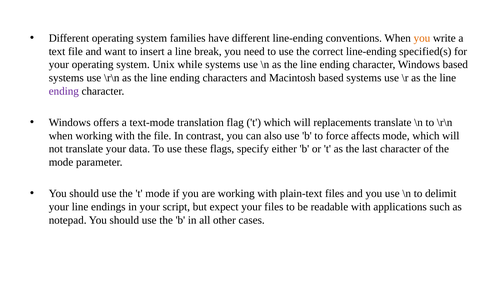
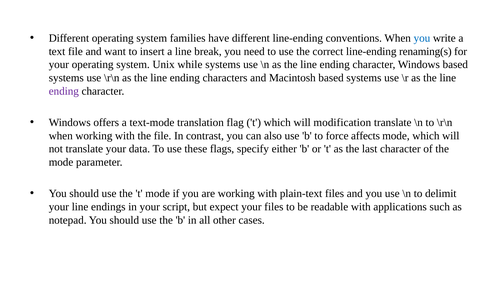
you at (422, 38) colour: orange -> blue
specified(s: specified(s -> renaming(s
replacements: replacements -> modification
